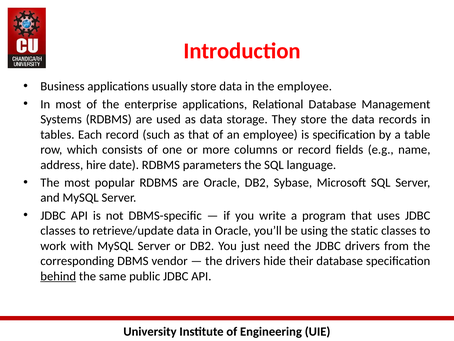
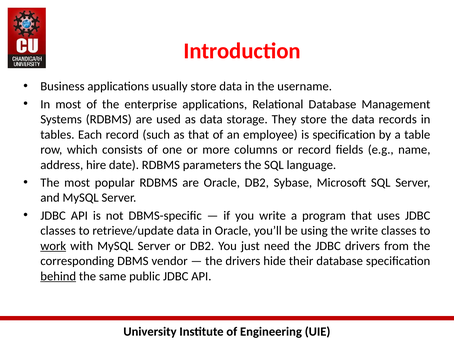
the employee: employee -> username
the static: static -> write
work underline: none -> present
